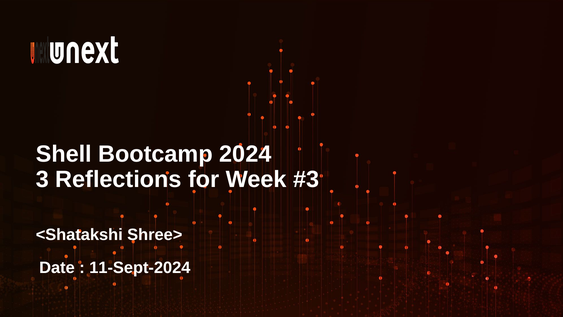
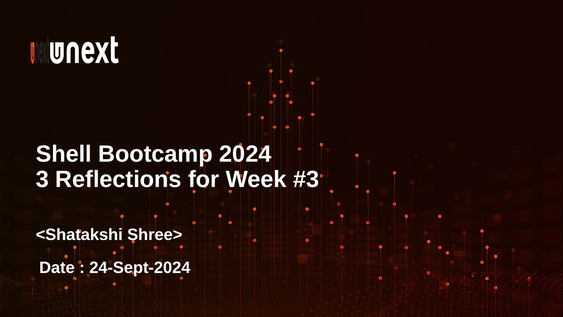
11-Sept-2024: 11-Sept-2024 -> 24-Sept-2024
